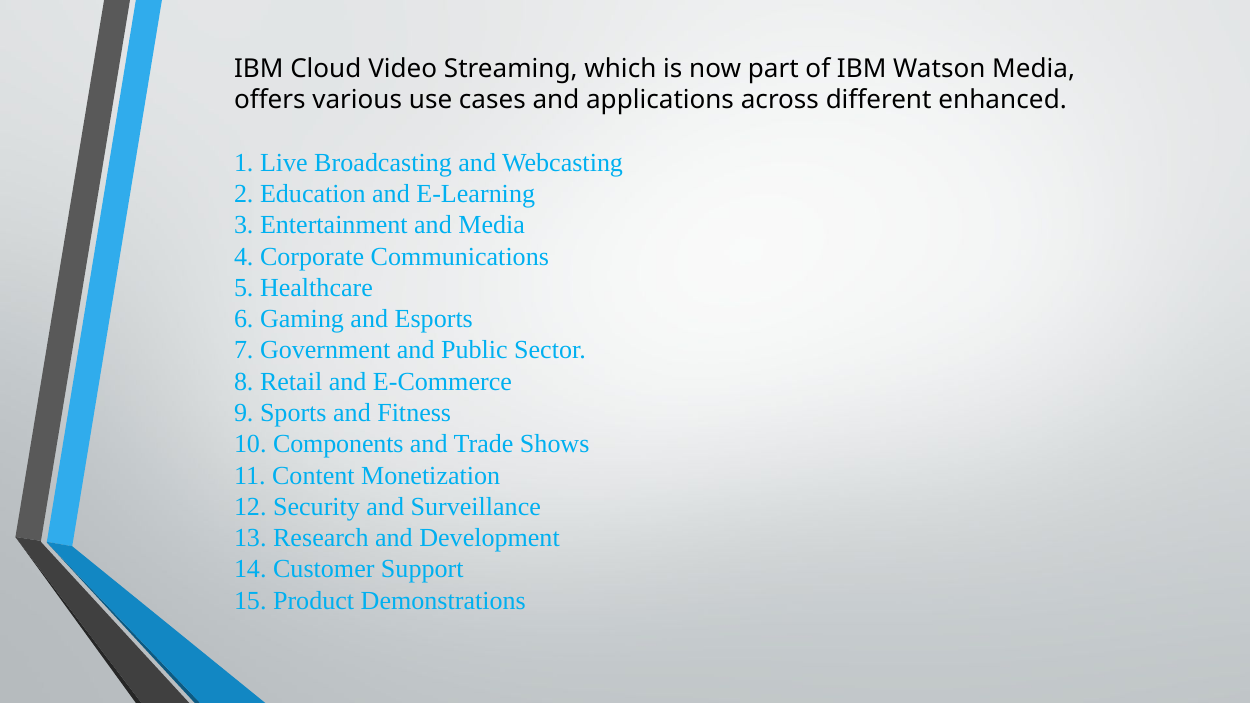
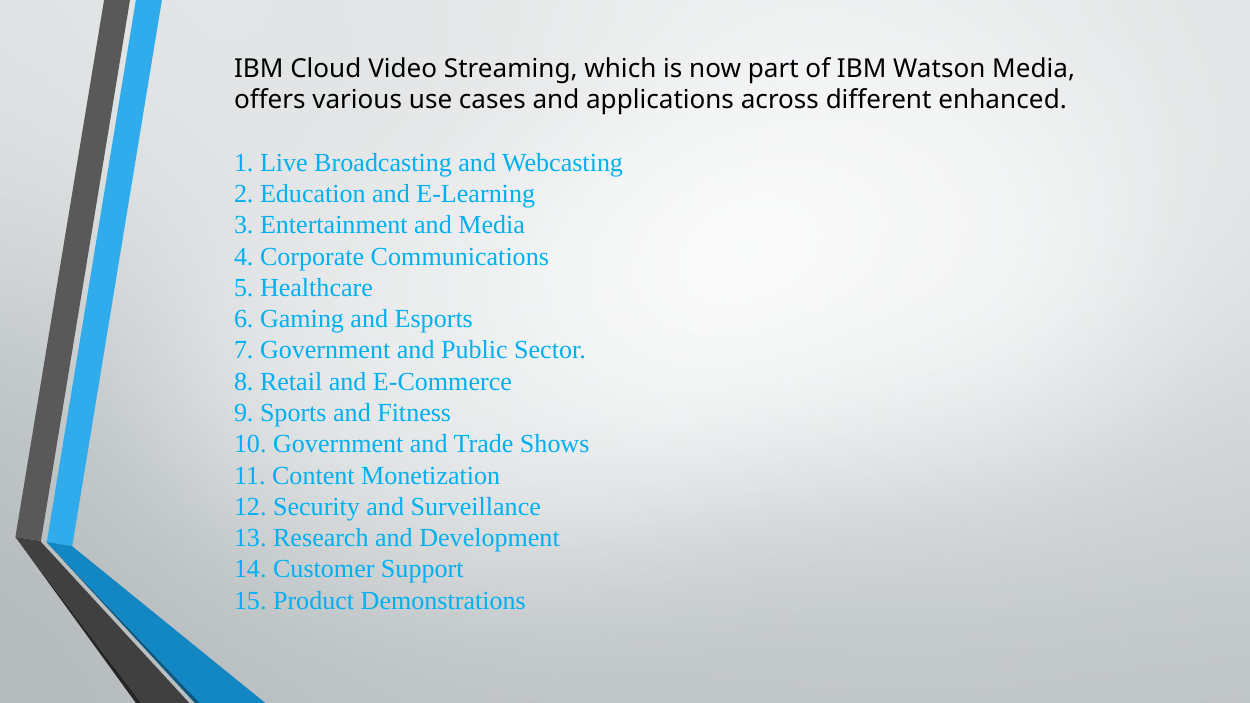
10 Components: Components -> Government
